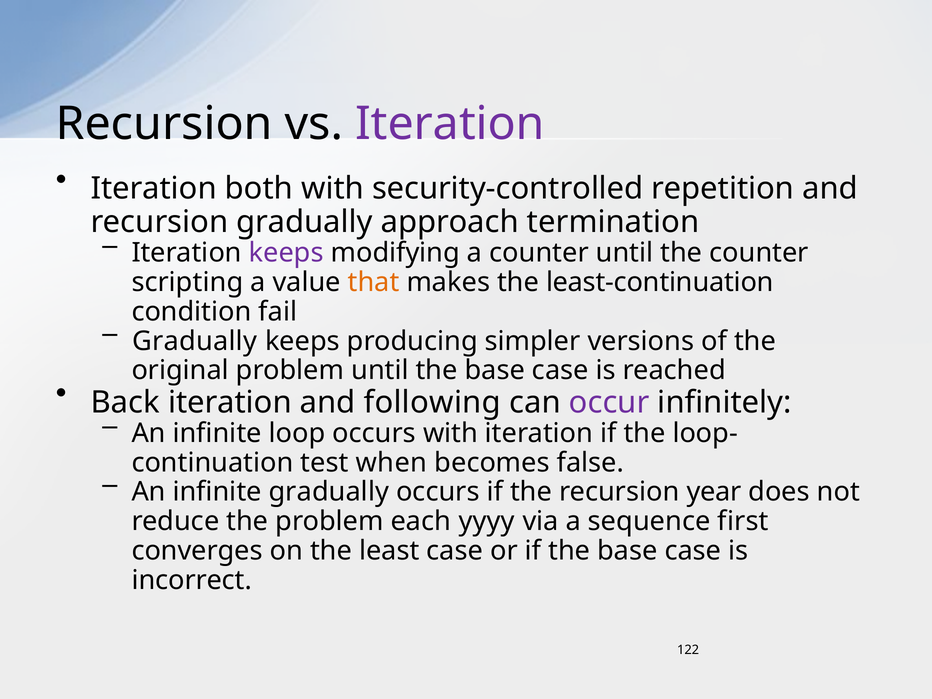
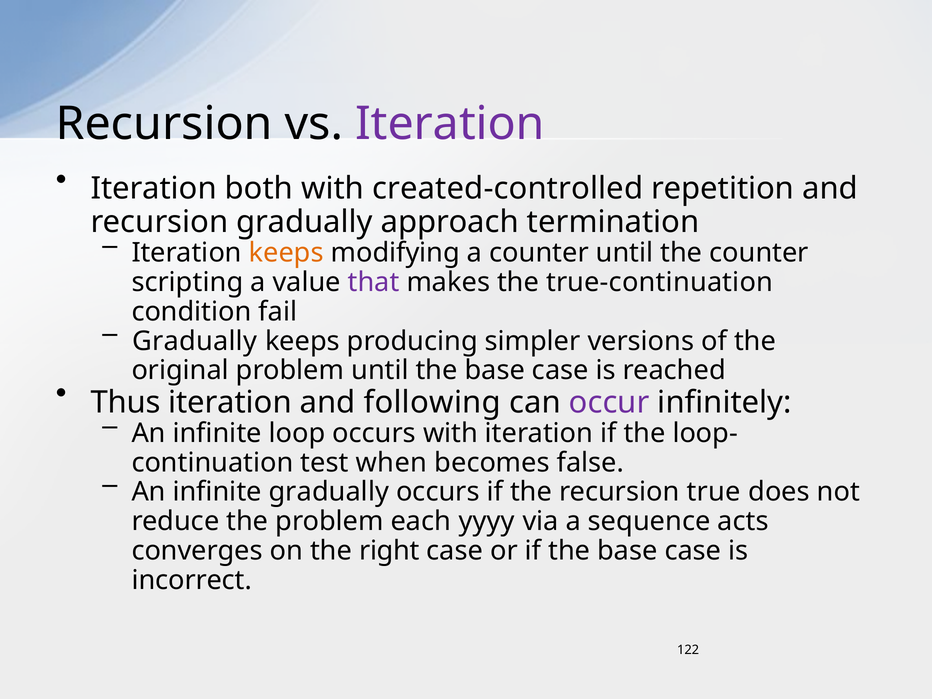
security-controlled: security-controlled -> created-controlled
keeps at (286, 253) colour: purple -> orange
that colour: orange -> purple
least-continuation: least-continuation -> true-continuation
Back: Back -> Thus
year: year -> true
first: first -> acts
least: least -> right
